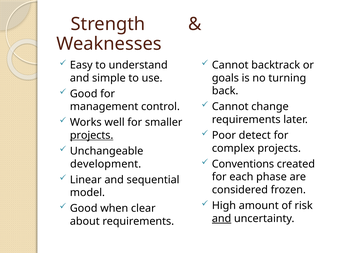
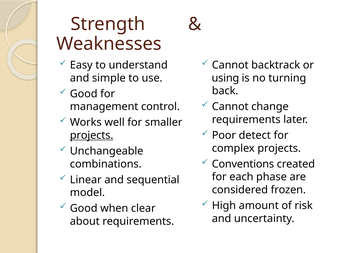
goals: goals -> using
development: development -> combinations
and at (222, 219) underline: present -> none
